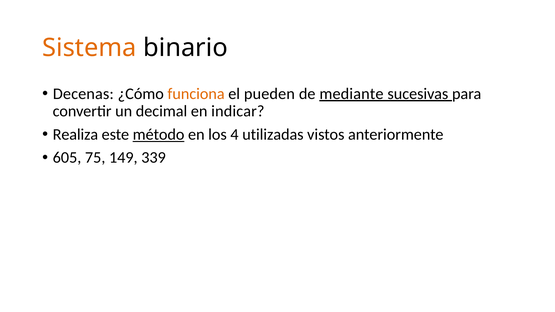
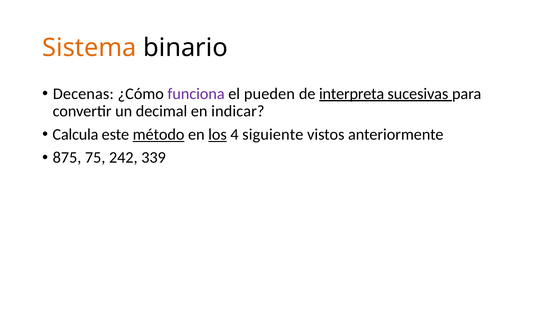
funciona colour: orange -> purple
mediante: mediante -> interpreta
Realiza: Realiza -> Calcula
los underline: none -> present
utilizadas: utilizadas -> siguiente
605: 605 -> 875
149: 149 -> 242
